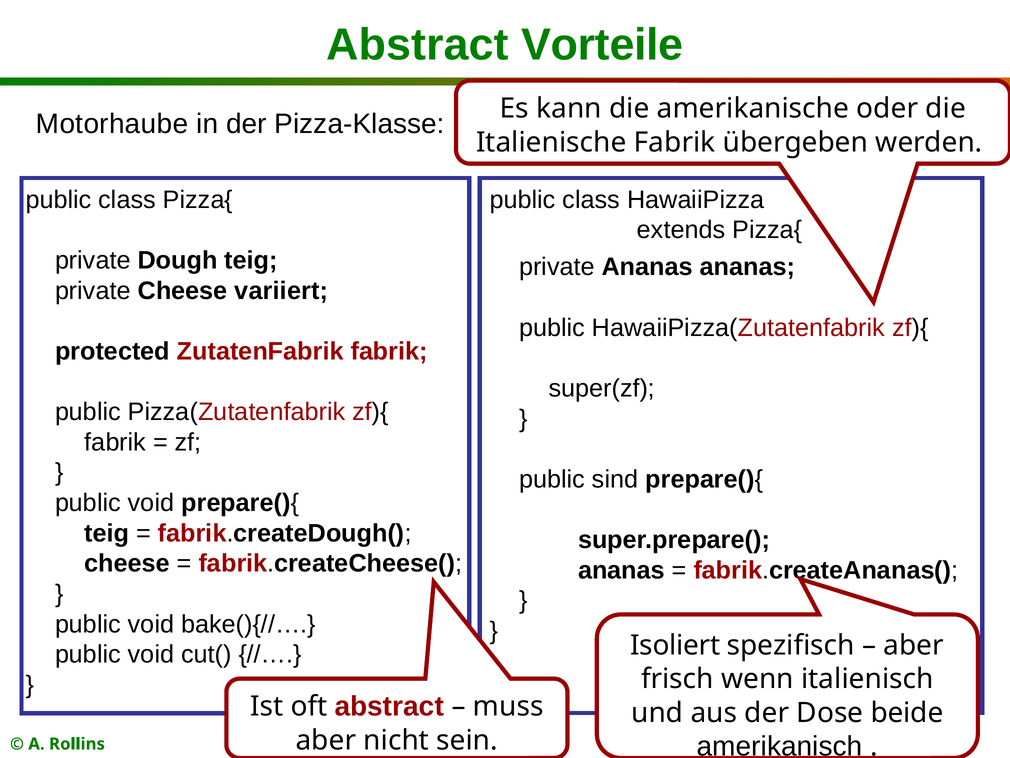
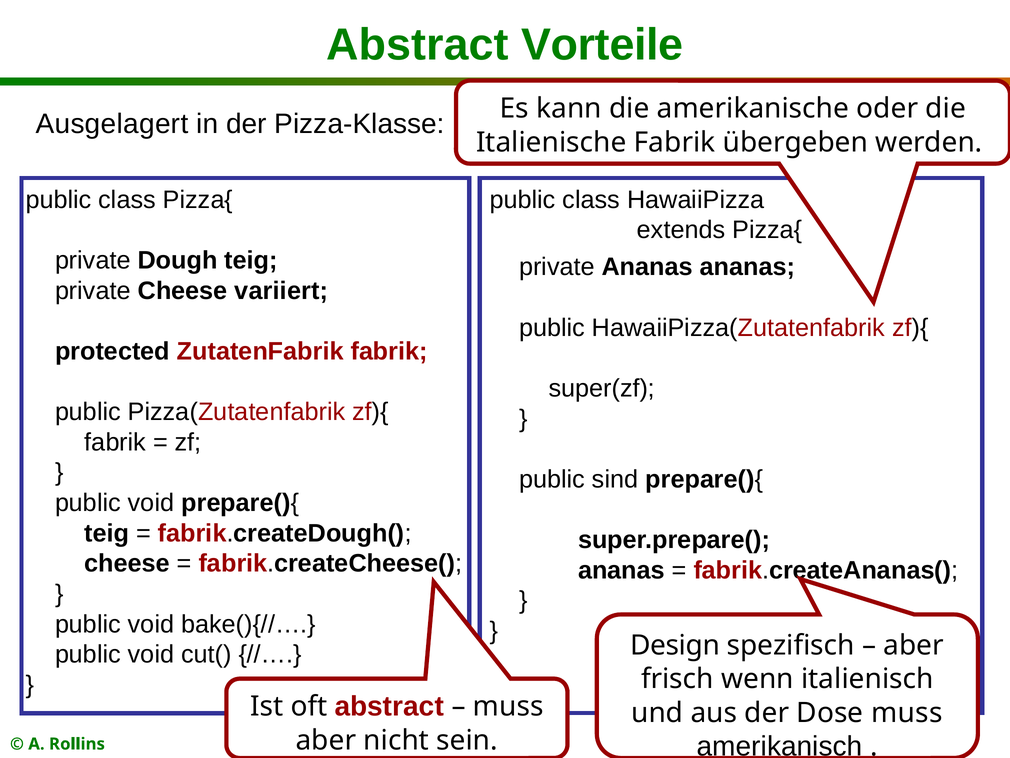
Motorhaube: Motorhaube -> Ausgelagert
Isoliert: Isoliert -> Design
Dose beide: beide -> muss
